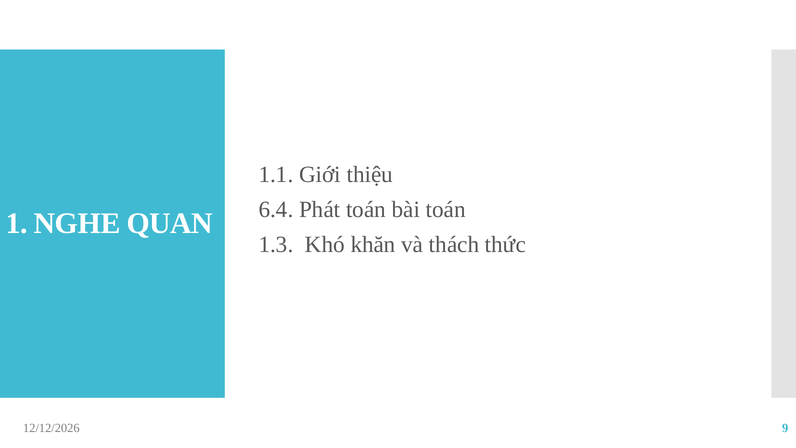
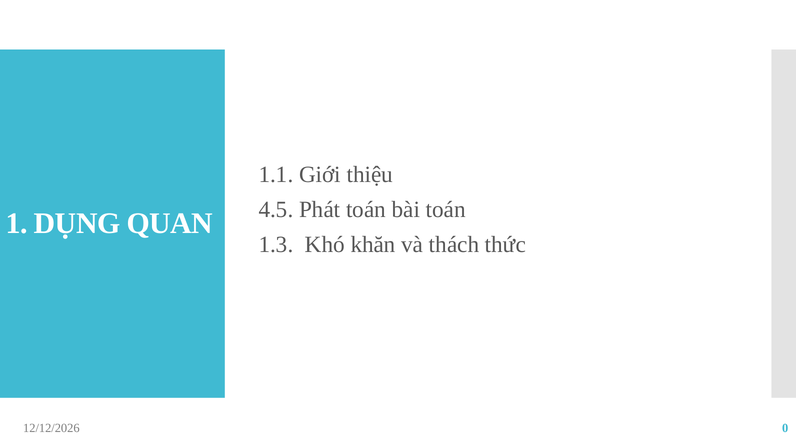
6.4: 6.4 -> 4.5
NGHE: NGHE -> DỤNG
9: 9 -> 0
